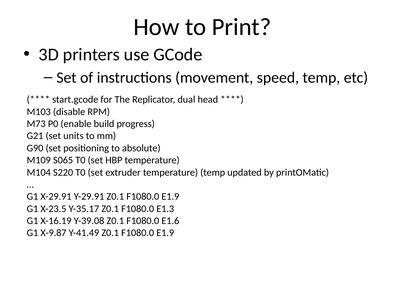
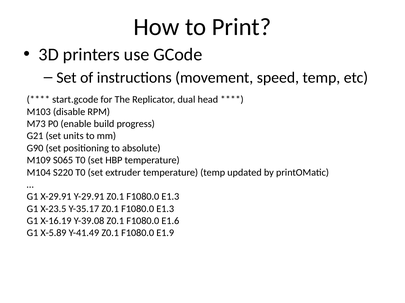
Y-29.91 Z0.1 F1080.0 E1.9: E1.9 -> E1.3
X-9.87: X-9.87 -> X-5.89
